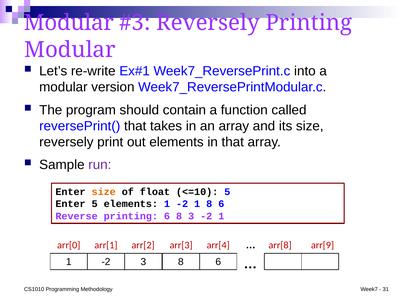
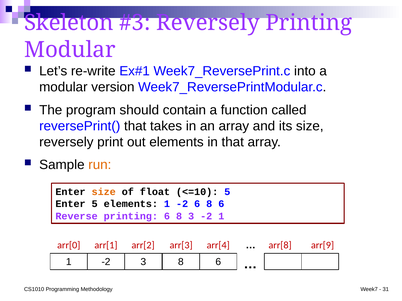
Modular at (69, 23): Modular -> Skeleton
run colour: purple -> orange
1 -2 1: 1 -> 6
